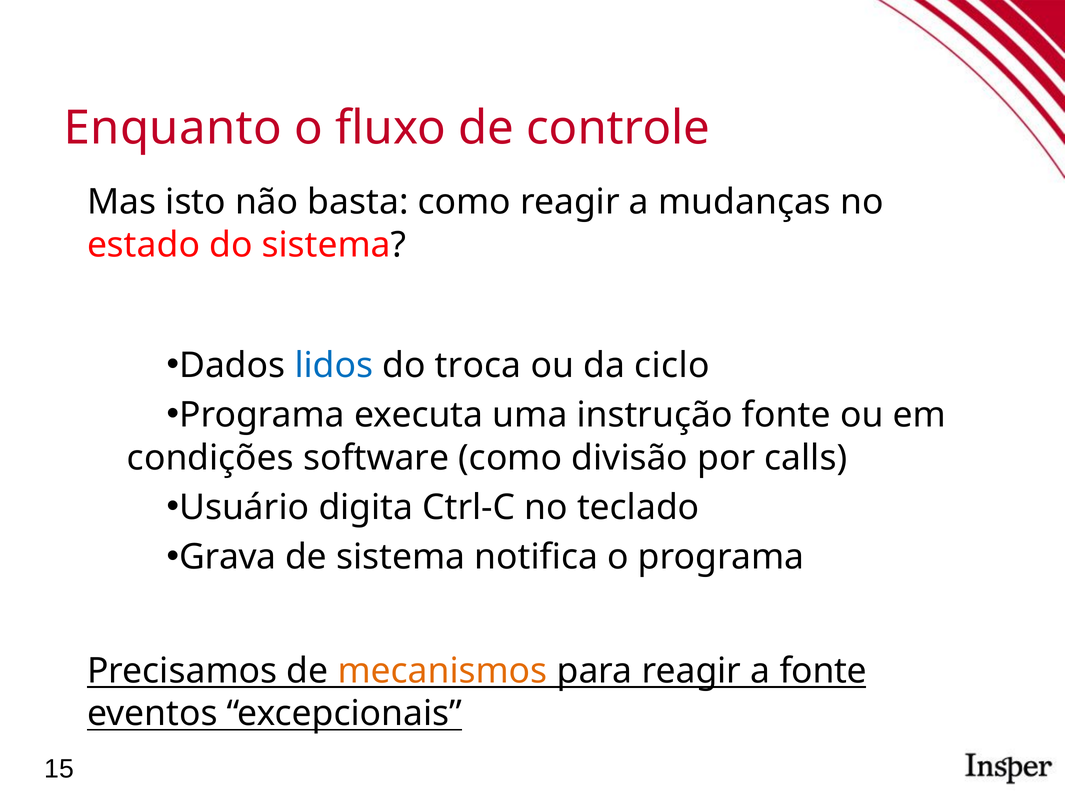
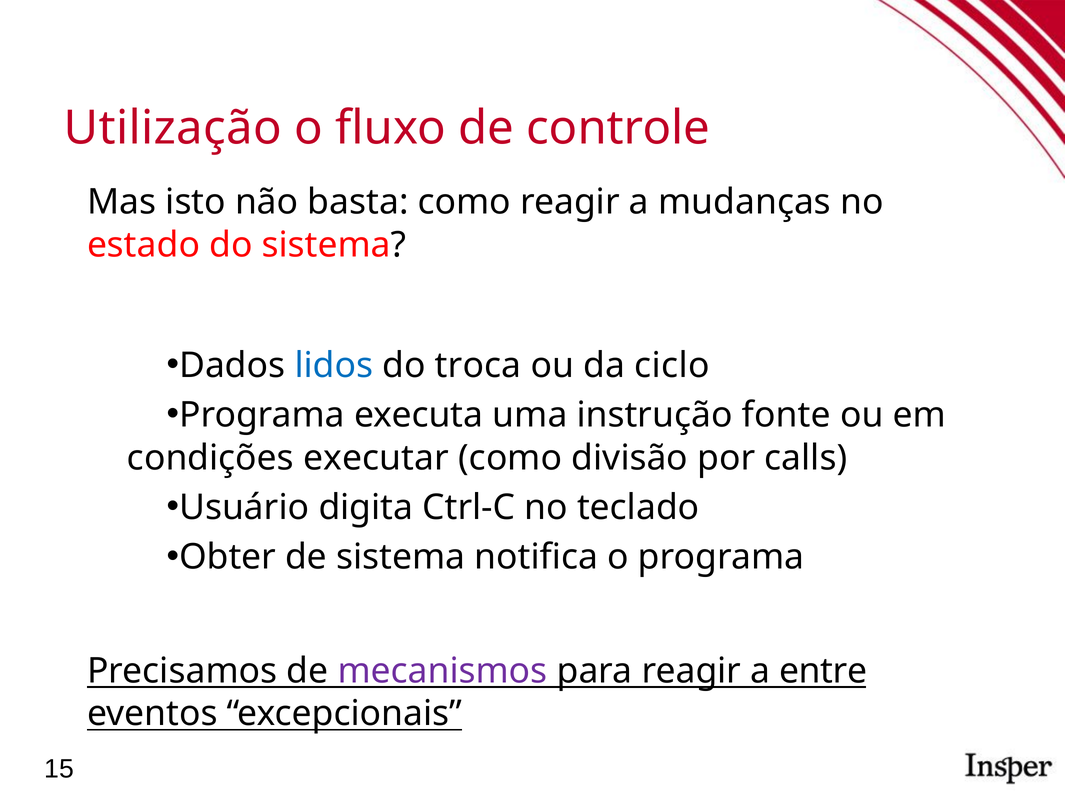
Enquanto: Enquanto -> Utilização
software: software -> executar
Grava: Grava -> Obter
mecanismos colour: orange -> purple
a fonte: fonte -> entre
